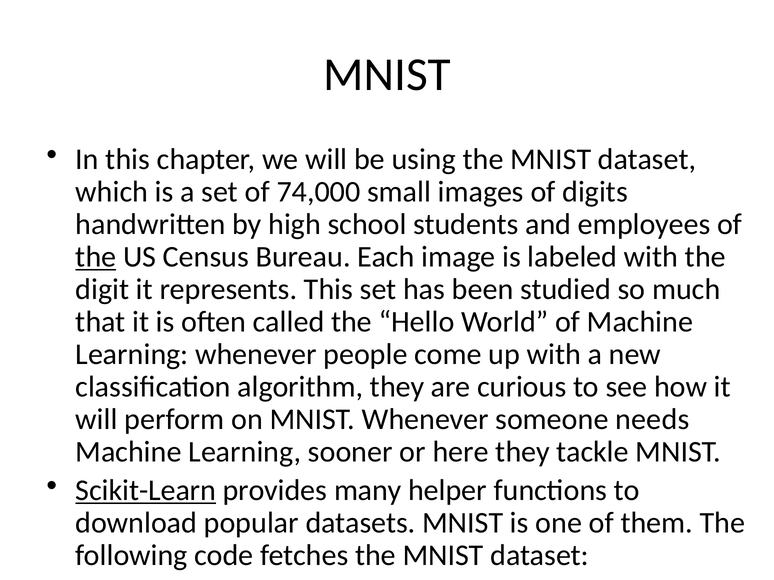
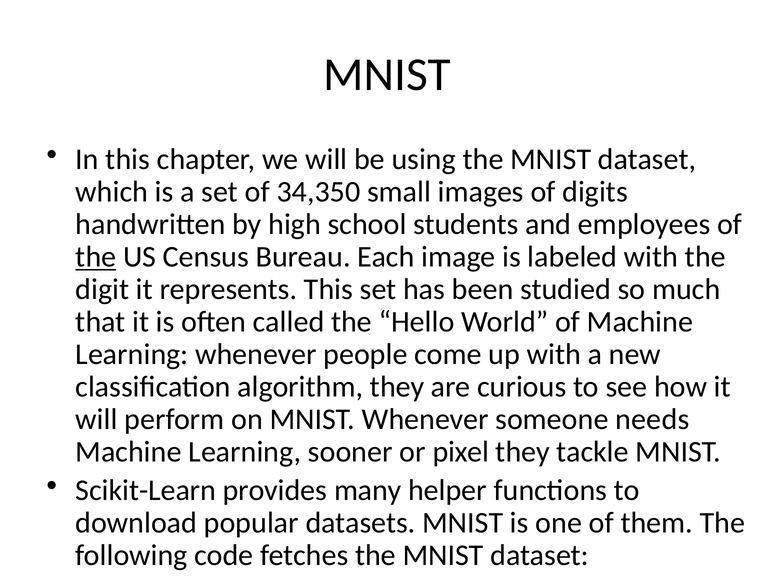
74,000: 74,000 -> 34,350
here: here -> pixel
Scikit-Learn underline: present -> none
